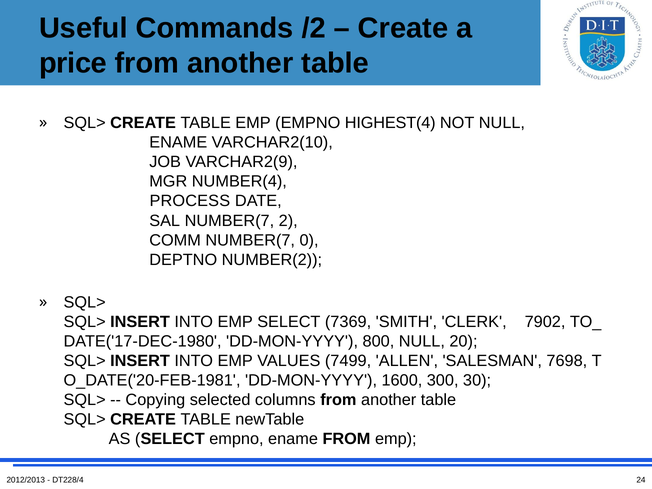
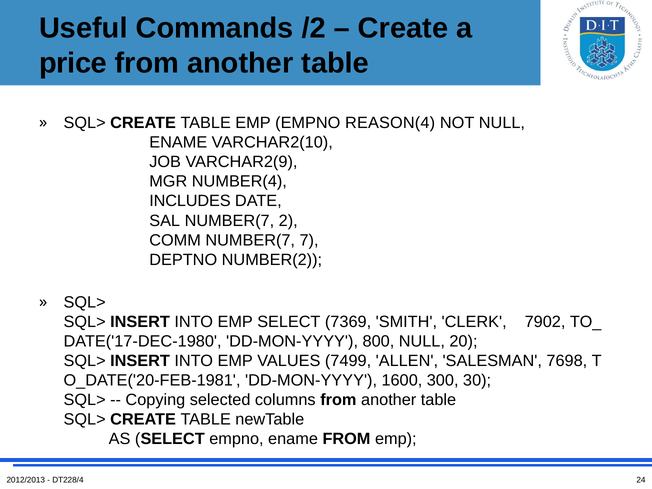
HIGHEST(4: HIGHEST(4 -> REASON(4
PROCESS: PROCESS -> INCLUDES
0: 0 -> 7
